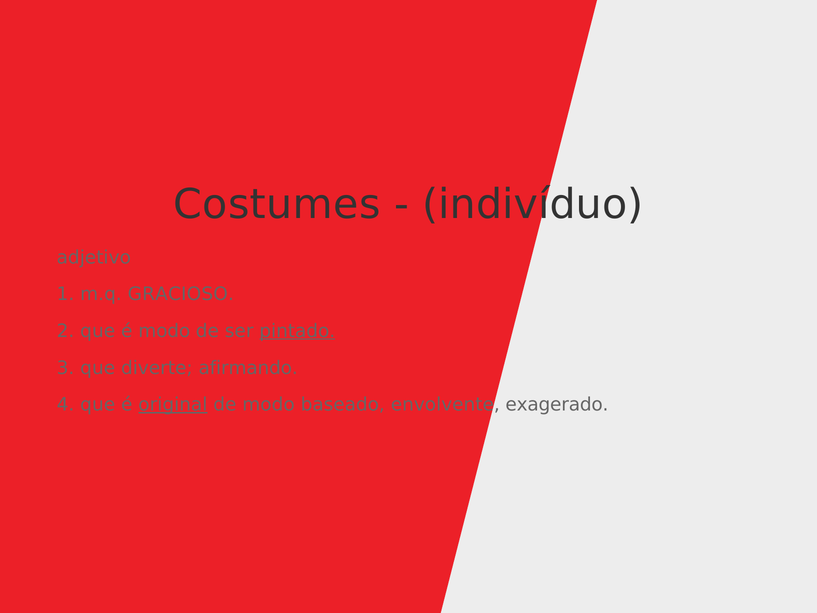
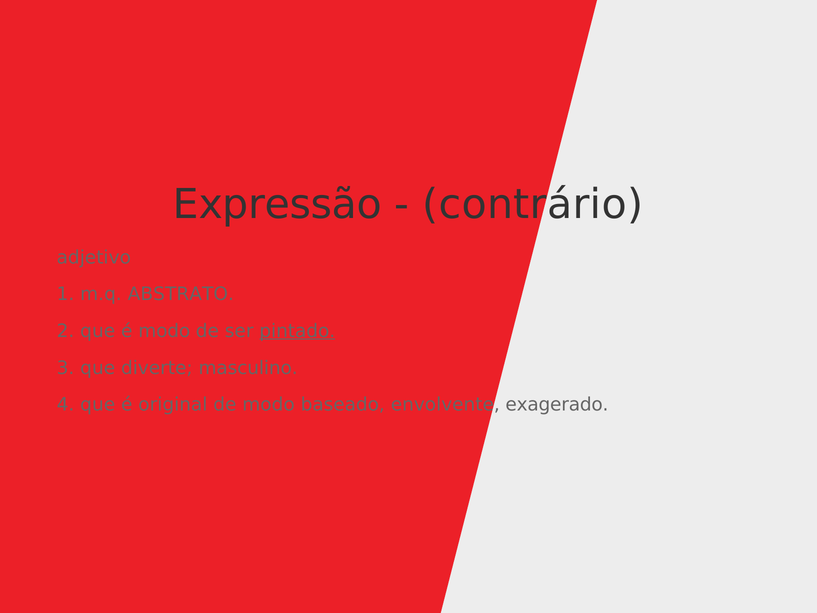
Costumes: Costumes -> Expressão
indivíduo: indivíduo -> contrário
GRACIOSO: GRACIOSO -> ABSTRATO
afirmando: afirmando -> masculino
original underline: present -> none
